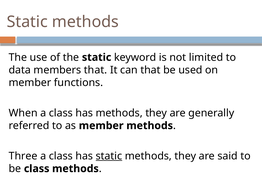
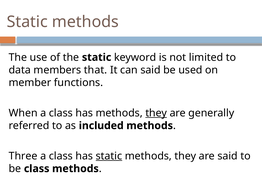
can that: that -> said
they at (156, 113) underline: none -> present
as member: member -> included
